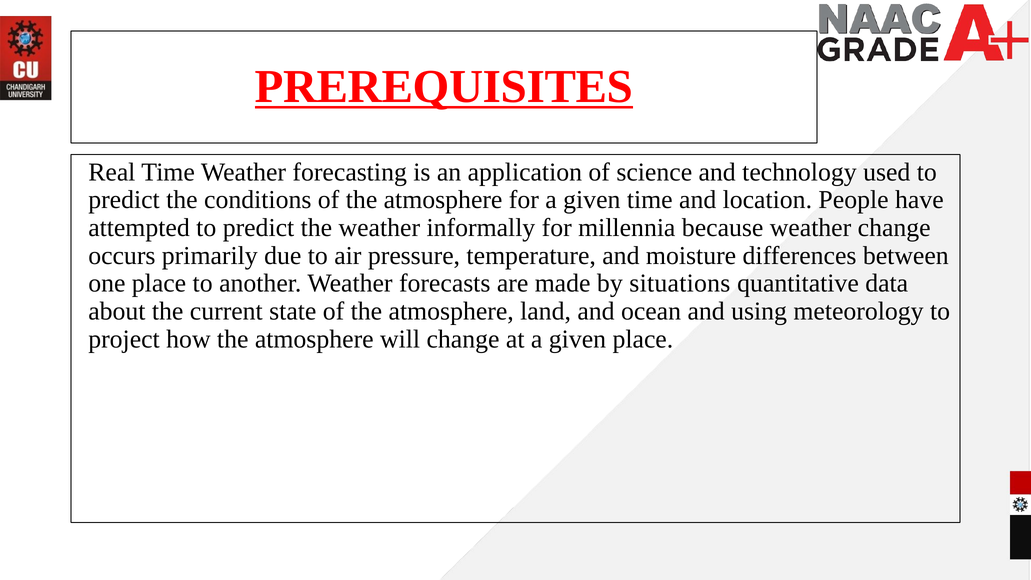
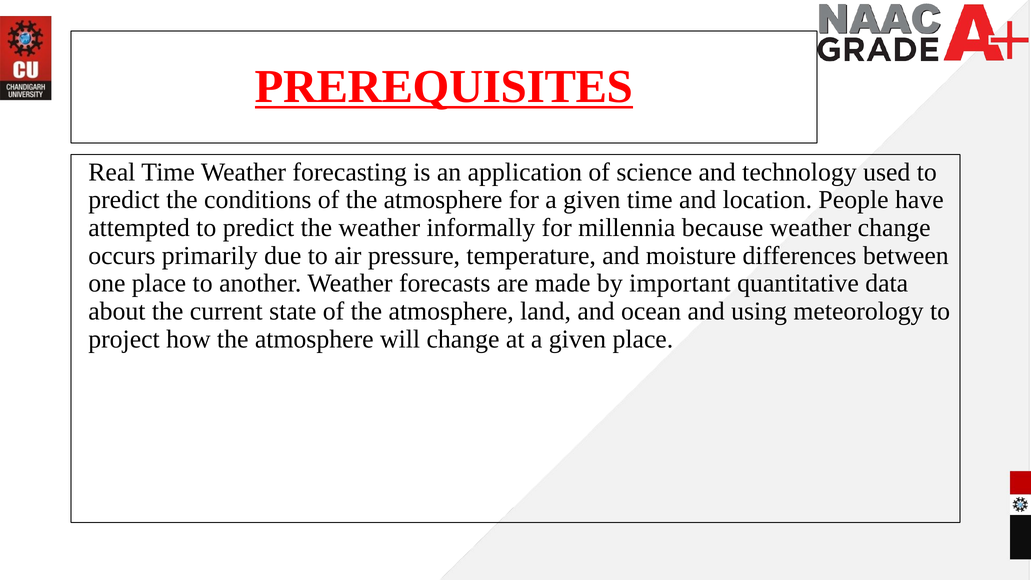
situations: situations -> important
